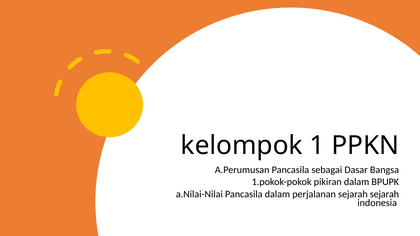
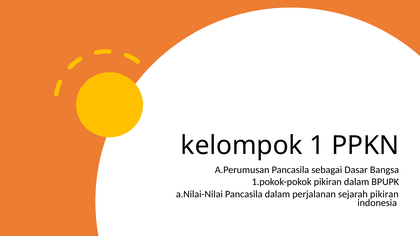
sejarah sejarah: sejarah -> pikiran
